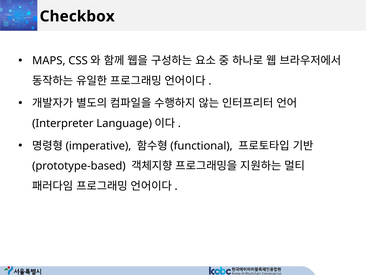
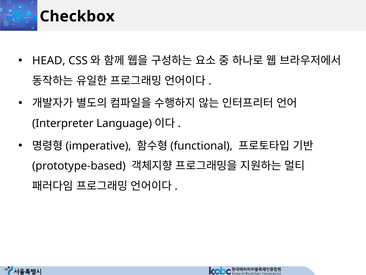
MAPS: MAPS -> HEAD
